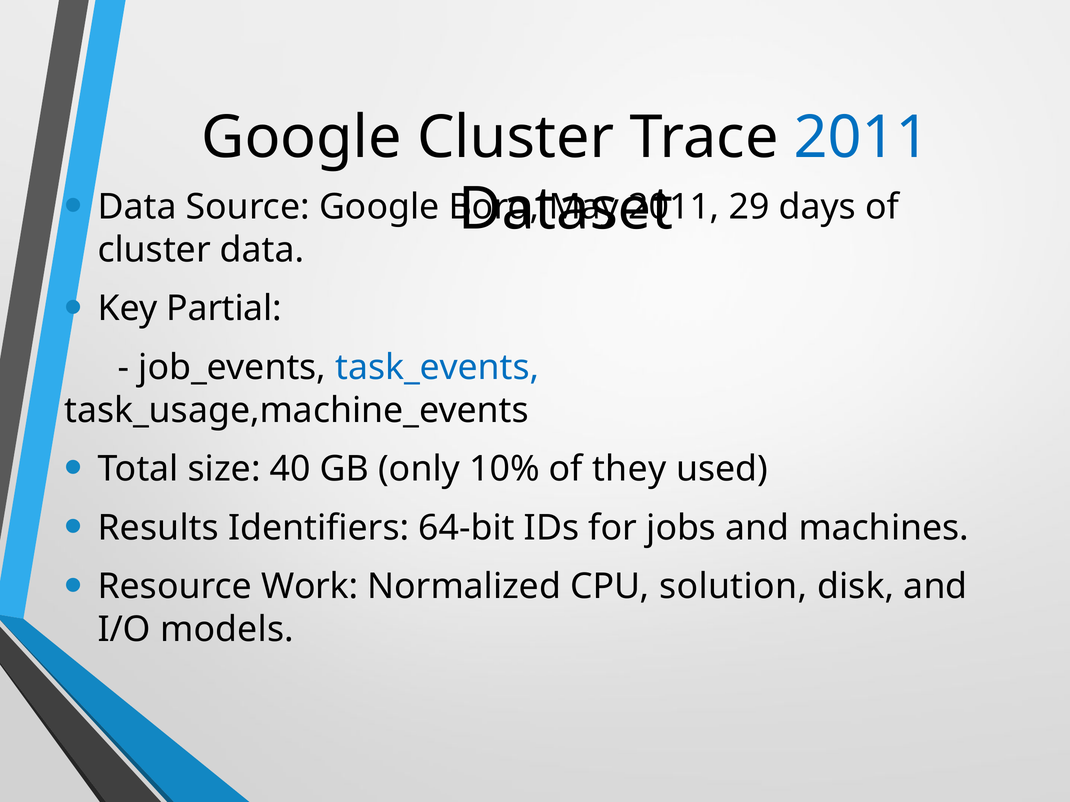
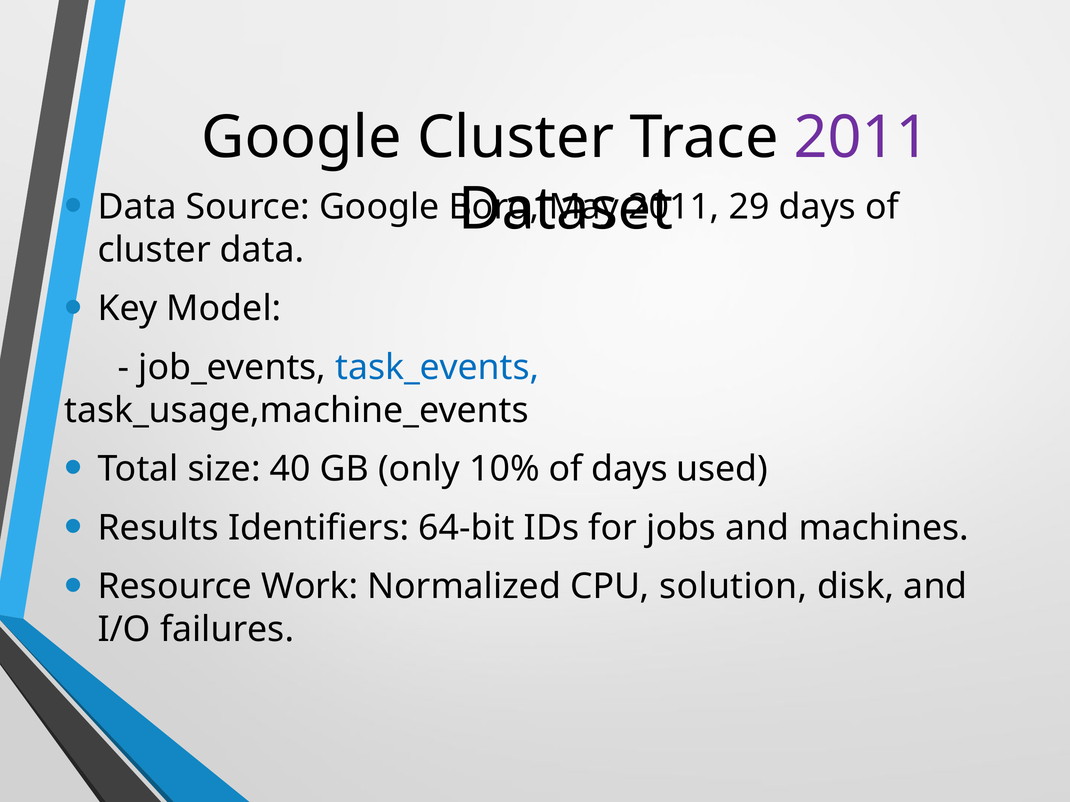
2011 at (862, 138) colour: blue -> purple
Partial: Partial -> Model
of they: they -> days
models: models -> failures
